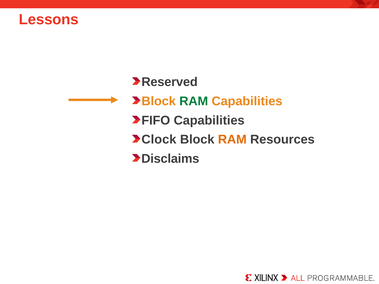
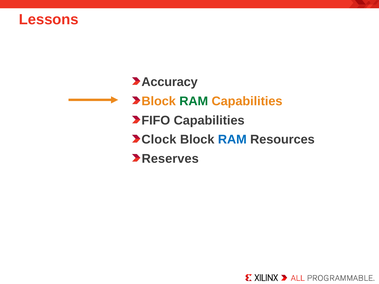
Reserved: Reserved -> Accuracy
RAM at (232, 140) colour: orange -> blue
Disclaims: Disclaims -> Reserves
